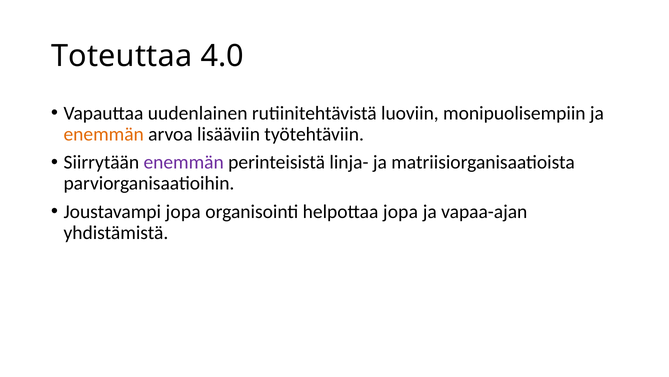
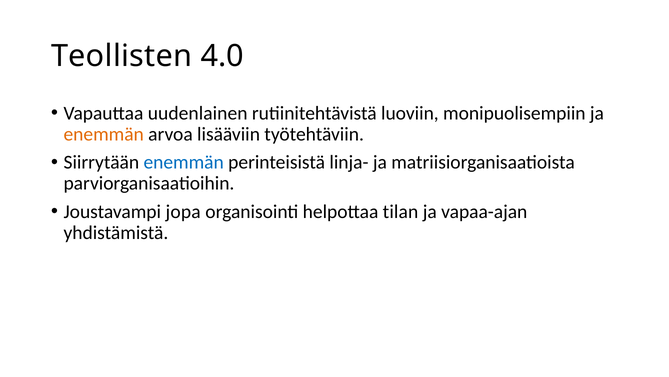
Toteuttaa: Toteuttaa -> Teollisten
enemmän at (184, 162) colour: purple -> blue
helpottaa jopa: jopa -> tilan
